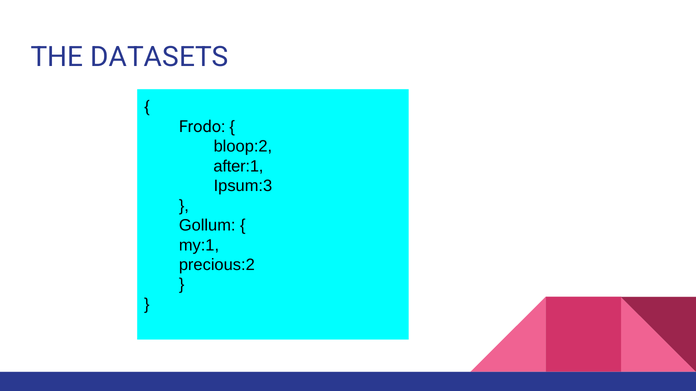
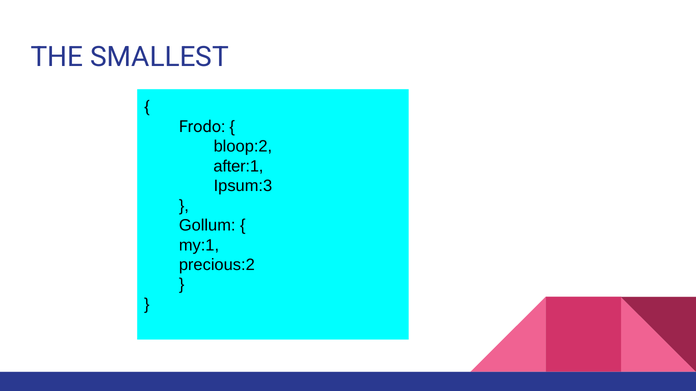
DATASETS: DATASETS -> SMALLEST
